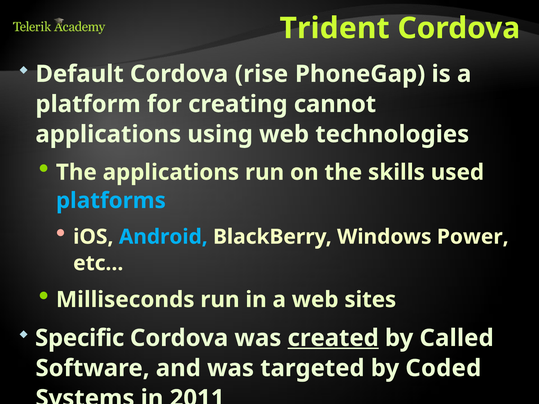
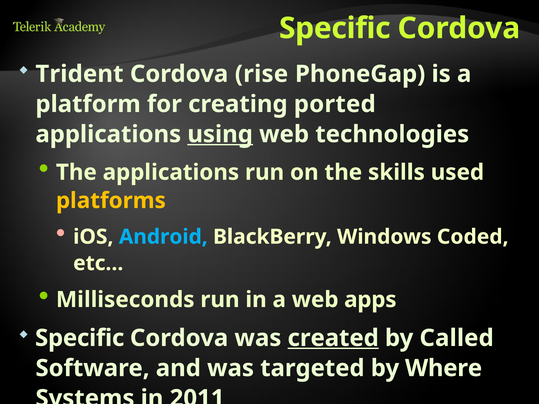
Trident at (335, 28): Trident -> Specific
Default: Default -> Trident
cannot: cannot -> ported
using underline: none -> present
platforms colour: light blue -> yellow
Power: Power -> Coded
sites: sites -> apps
Coded: Coded -> Where
